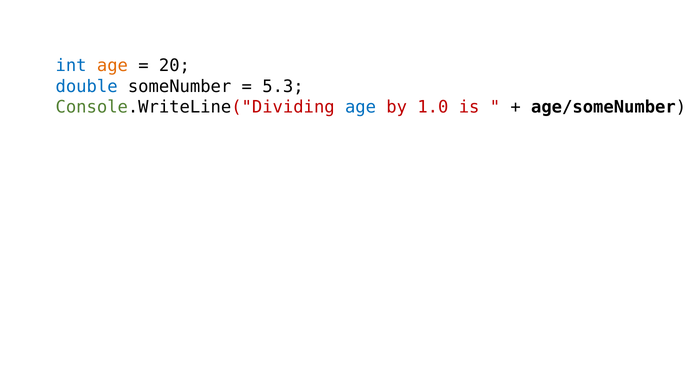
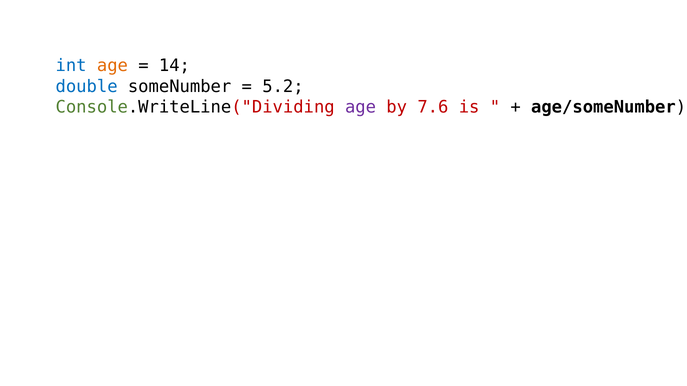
20: 20 -> 14
5.3: 5.3 -> 5.2
age at (361, 107) colour: blue -> purple
1.0: 1.0 -> 7.6
